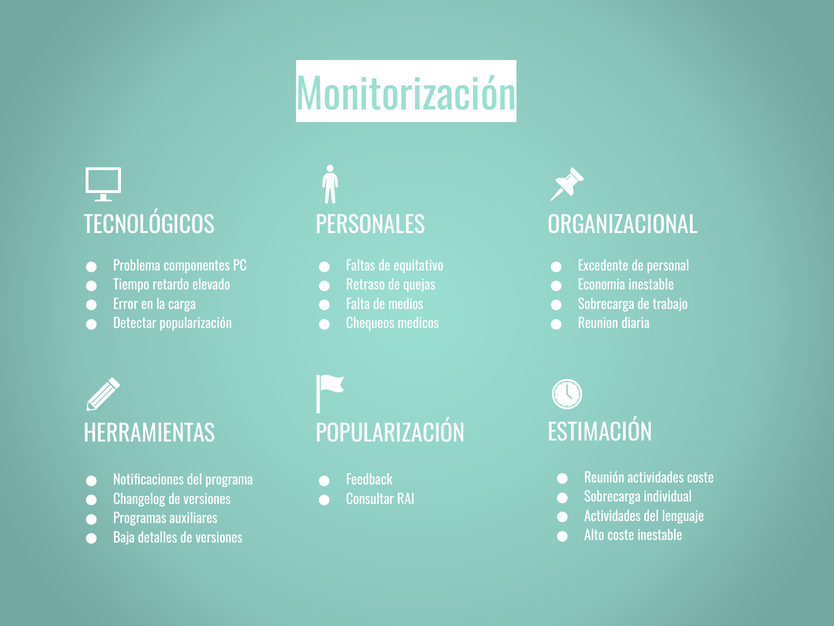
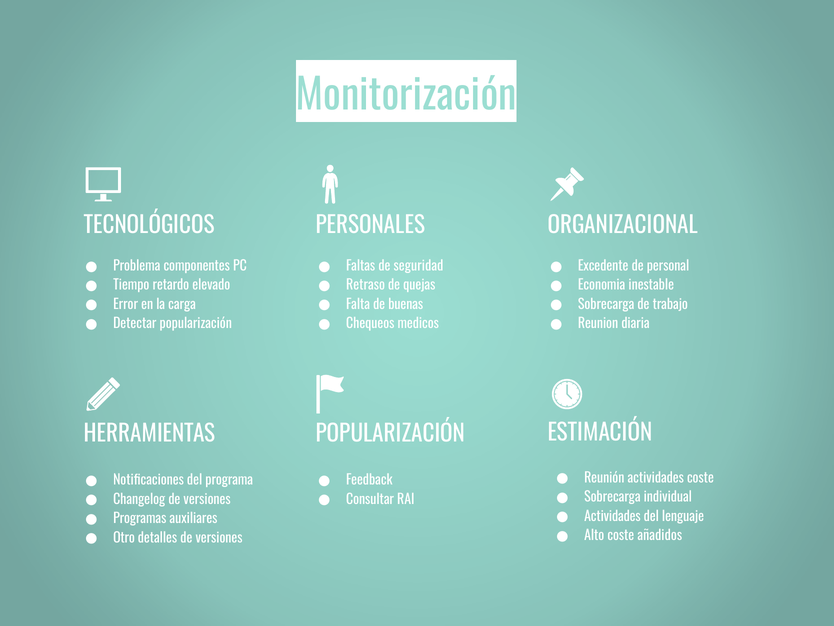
equitativo: equitativo -> seguridad
medios: medios -> buenas
coste inestable: inestable -> añadidos
Baja: Baja -> Otro
